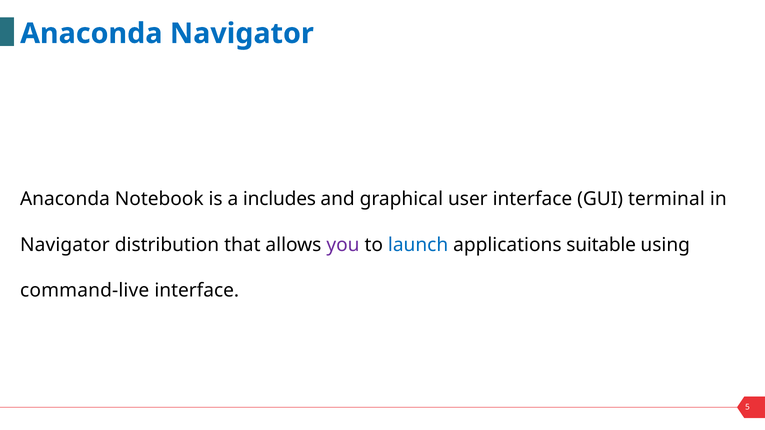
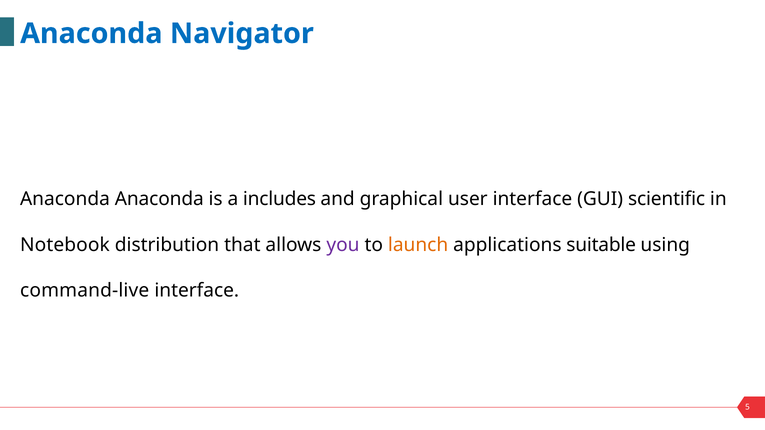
Anaconda Notebook: Notebook -> Anaconda
terminal: terminal -> scientific
Navigator at (65, 245): Navigator -> Notebook
launch colour: blue -> orange
